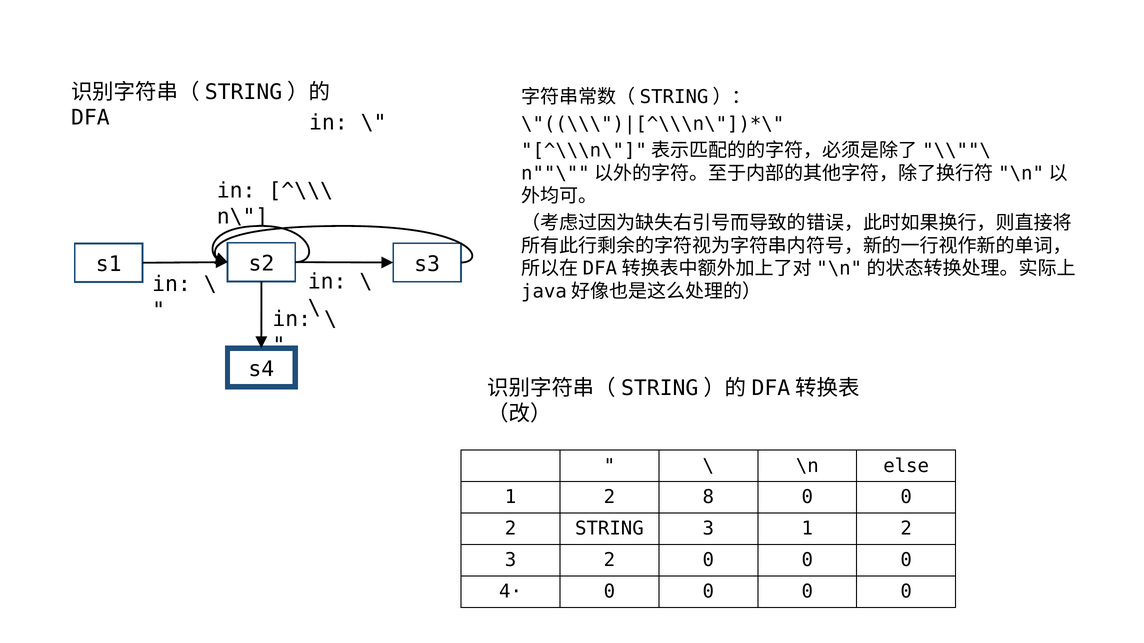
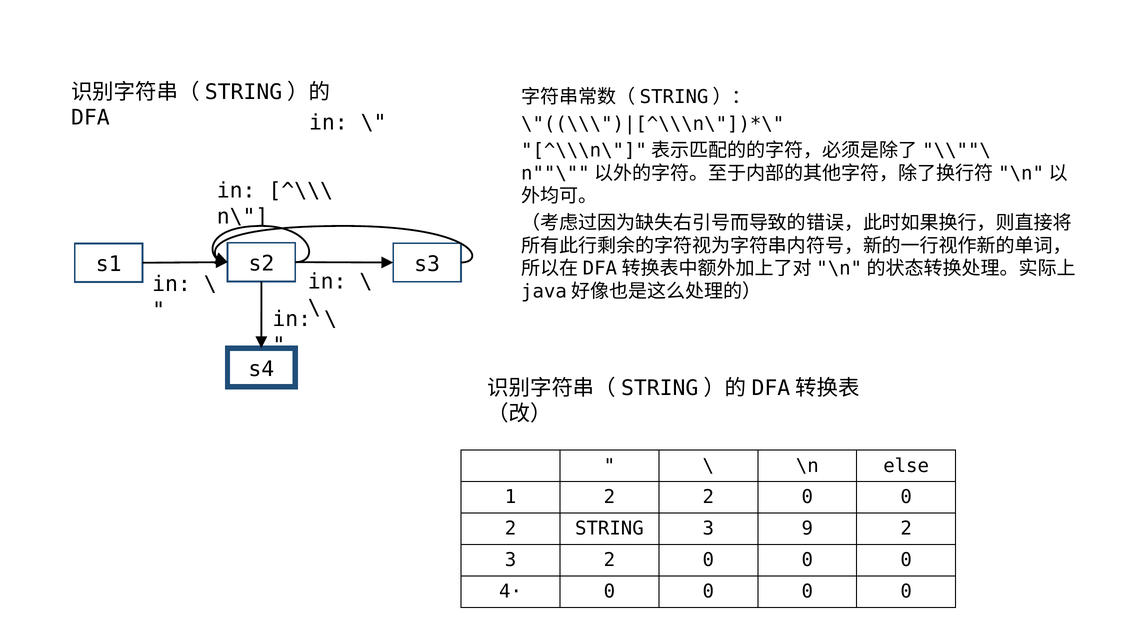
2 8: 8 -> 2
3 1: 1 -> 9
